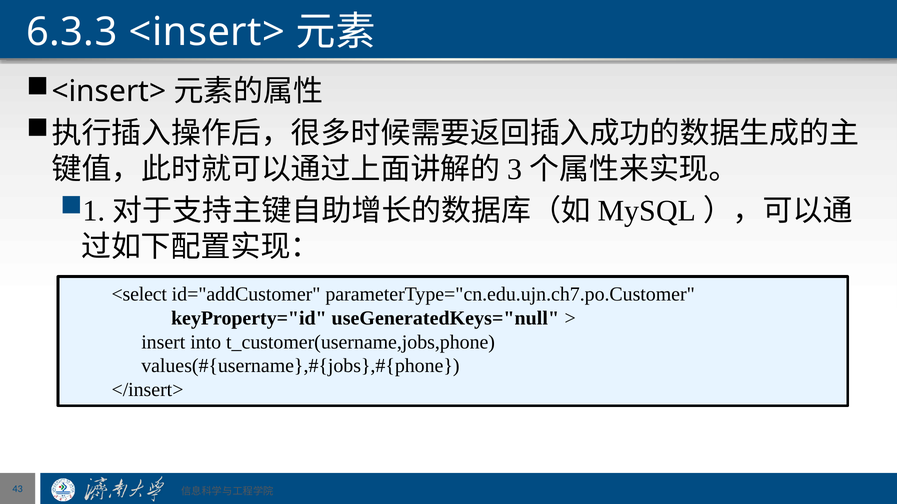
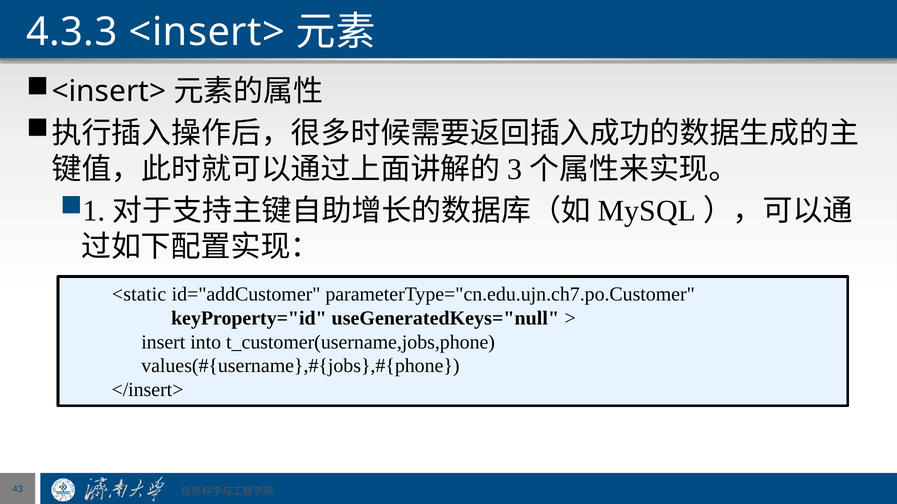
6.3.3: 6.3.3 -> 4.3.3
<select: <select -> <static
